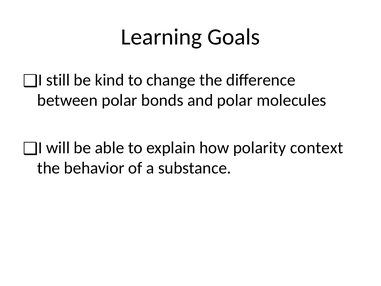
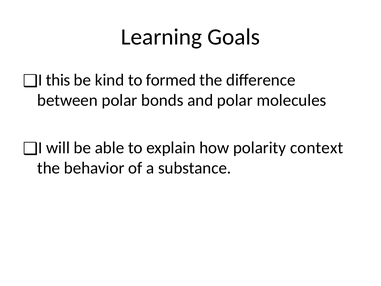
still: still -> this
change: change -> formed
